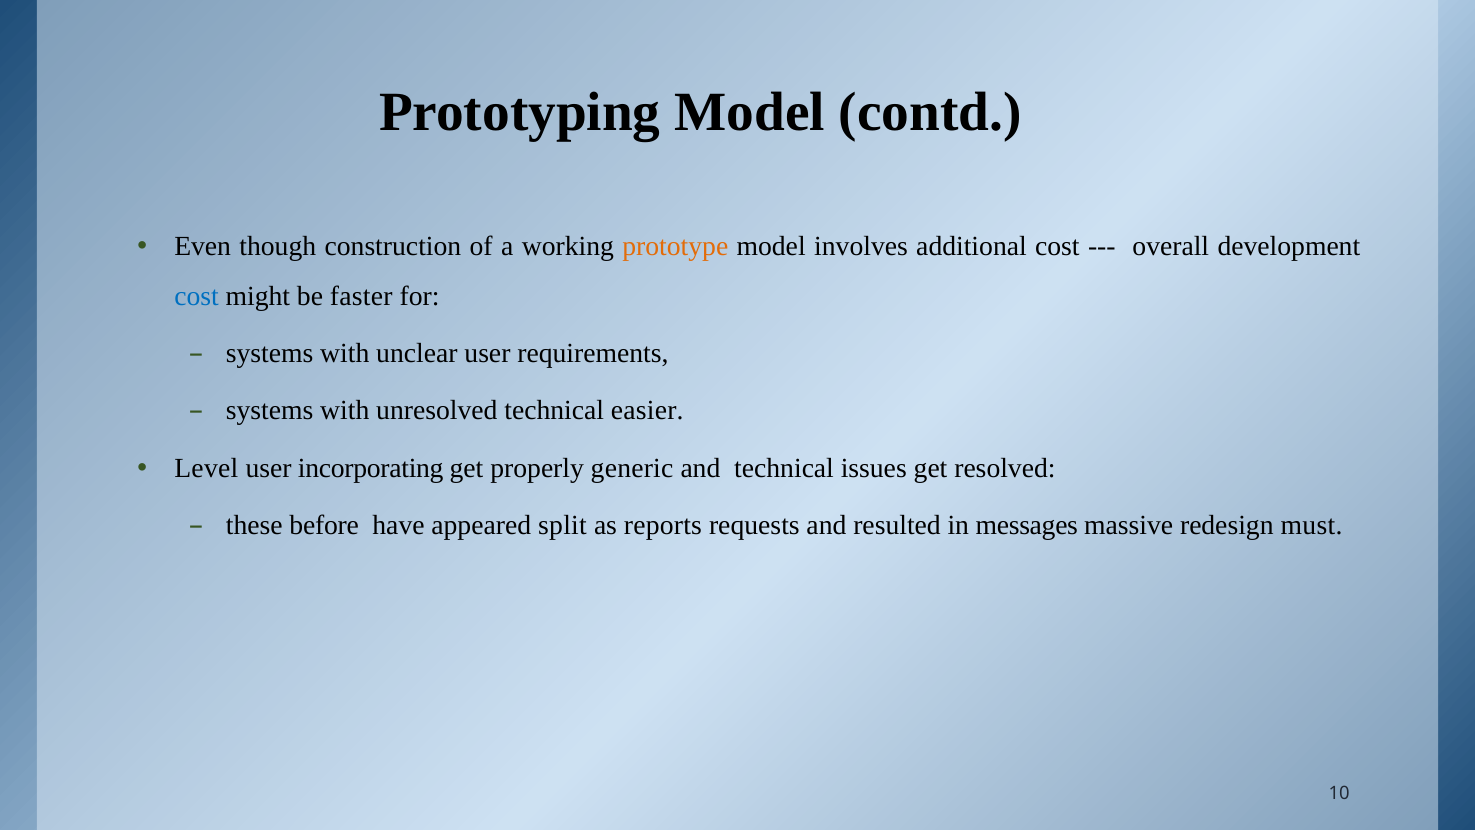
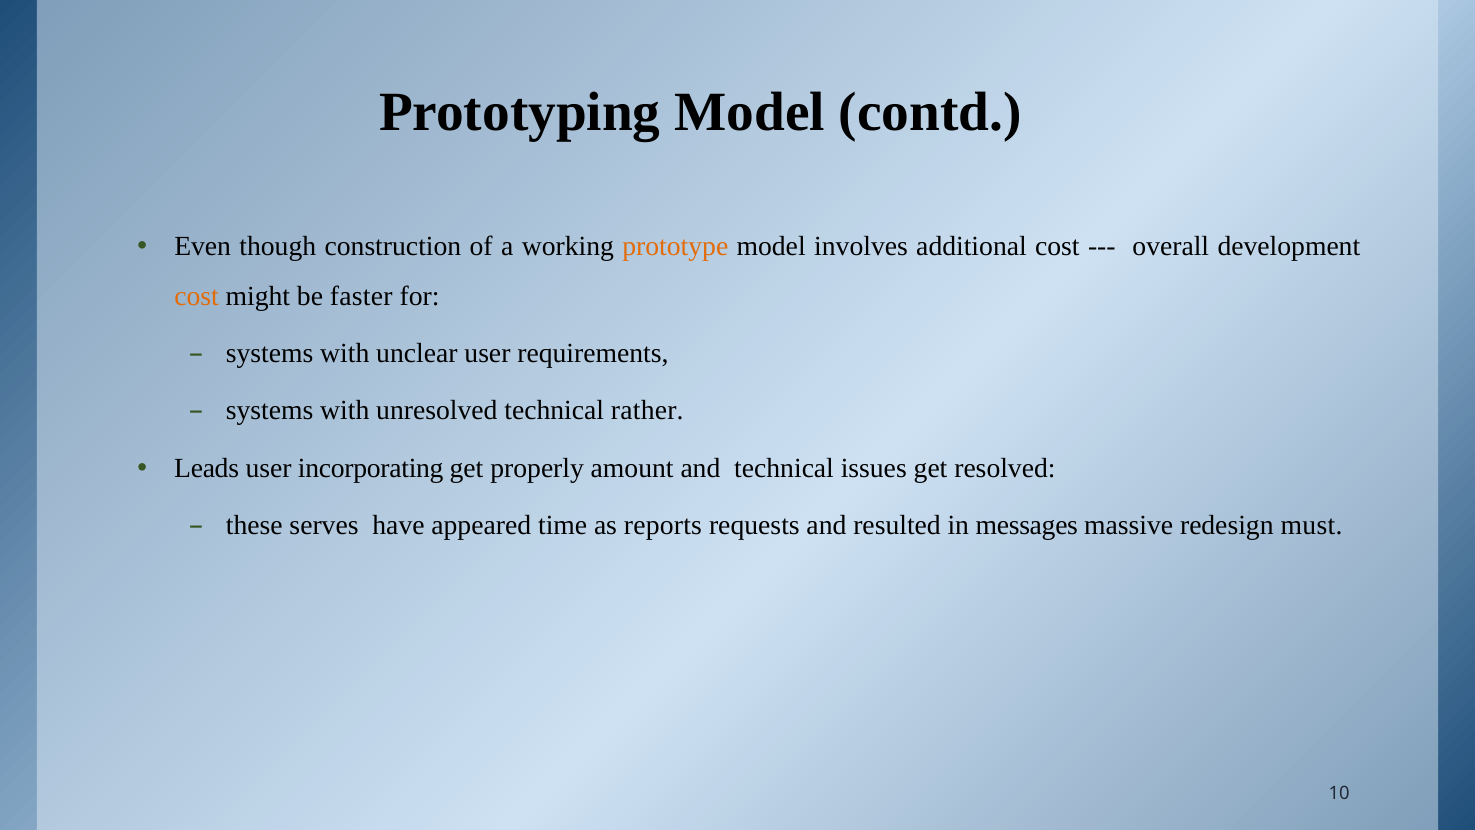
cost at (196, 297) colour: blue -> orange
easier: easier -> rather
Level: Level -> Leads
generic: generic -> amount
before: before -> serves
split: split -> time
